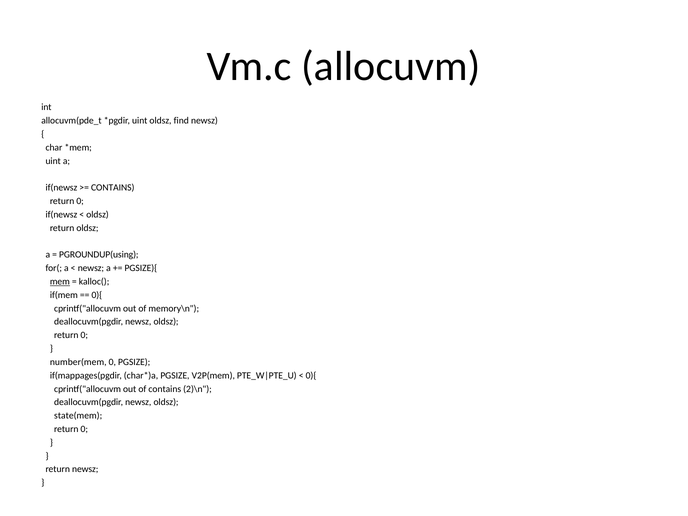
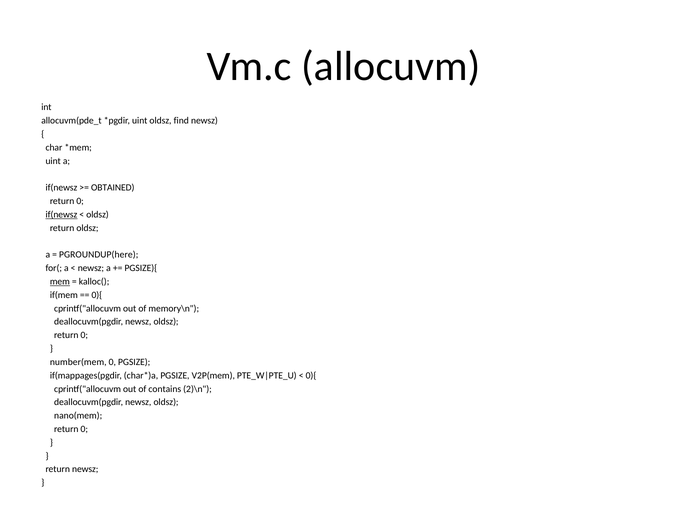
CONTAINS at (113, 188): CONTAINS -> OBTAINED
if(newsz at (61, 215) underline: none -> present
PGROUNDUP(using: PGROUNDUP(using -> PGROUNDUP(here
state(mem: state(mem -> nano(mem
